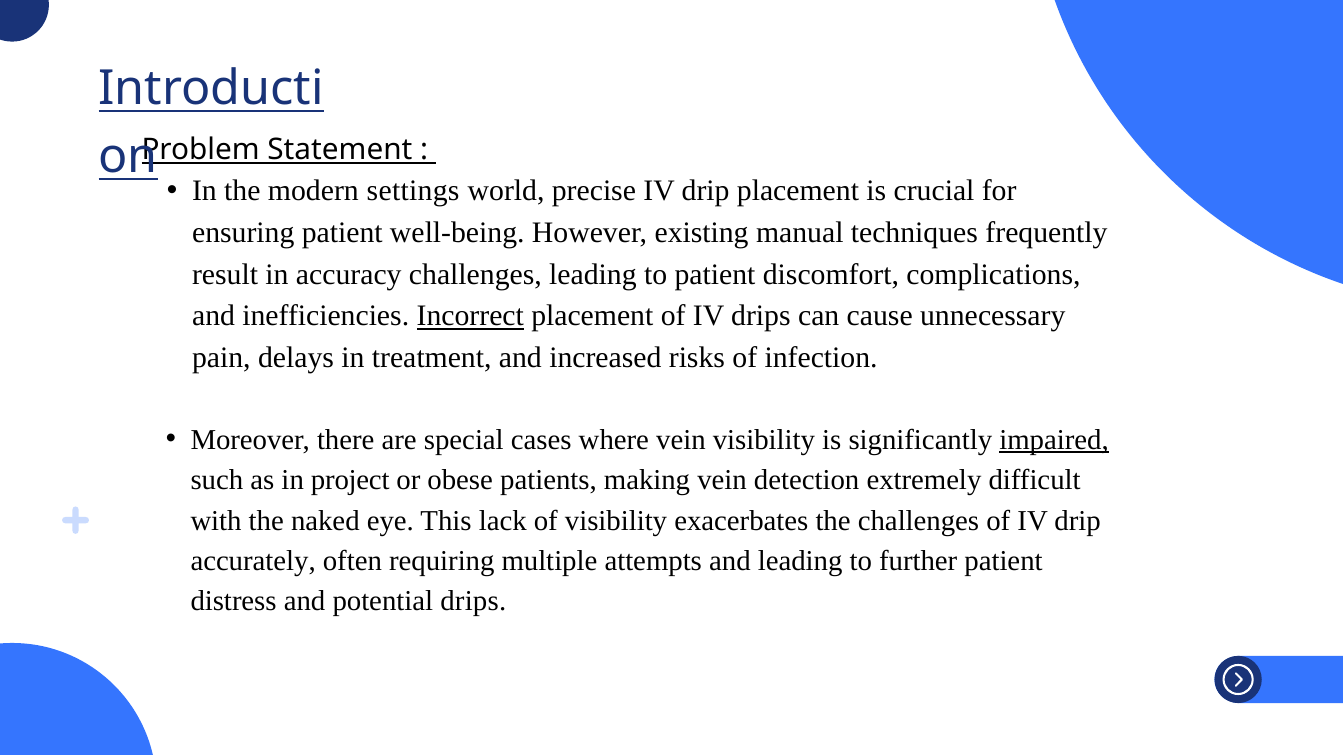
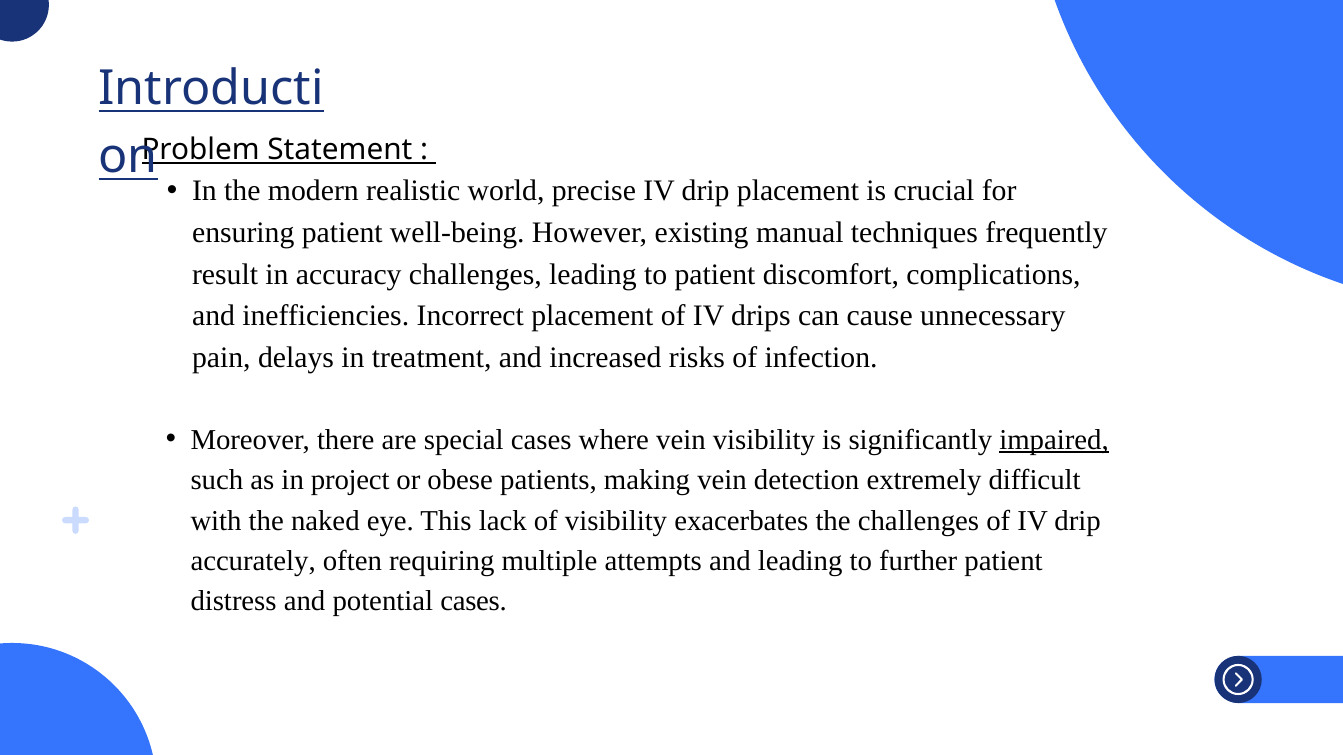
settings: settings -> realistic
Incorrect underline: present -> none
potential drips: drips -> cases
